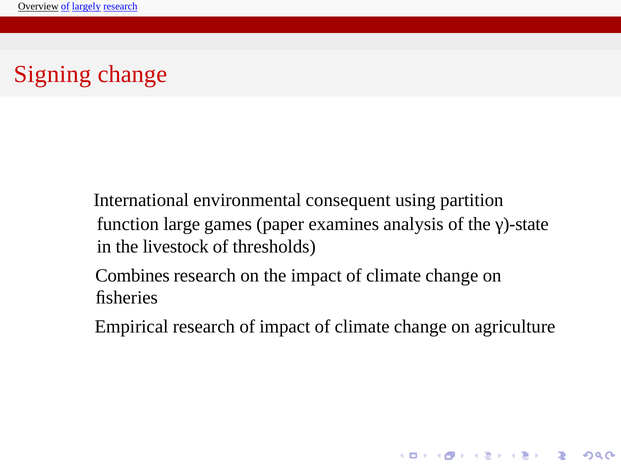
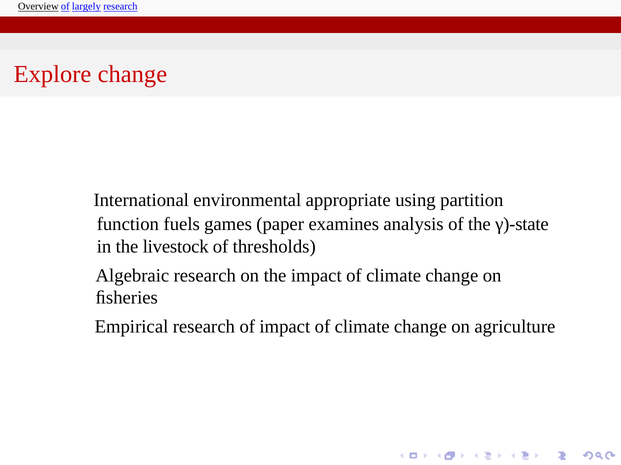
Signing: Signing -> Explore
consequent: consequent -> appropriate
large: large -> fuels
Combines: Combines -> Algebraic
